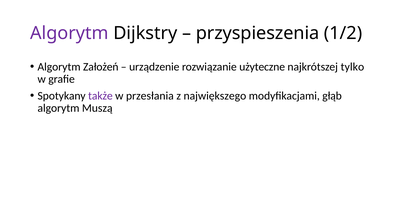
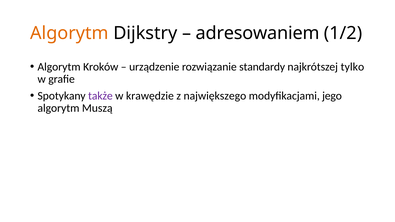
Algorytm at (69, 33) colour: purple -> orange
przyspieszenia: przyspieszenia -> adresowaniem
Założeń: Założeń -> Kroków
użyteczne: użyteczne -> standardy
przesłania: przesłania -> krawędzie
głąb: głąb -> jego
